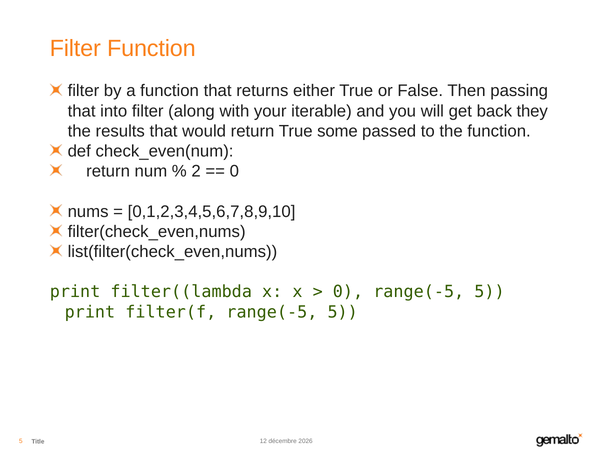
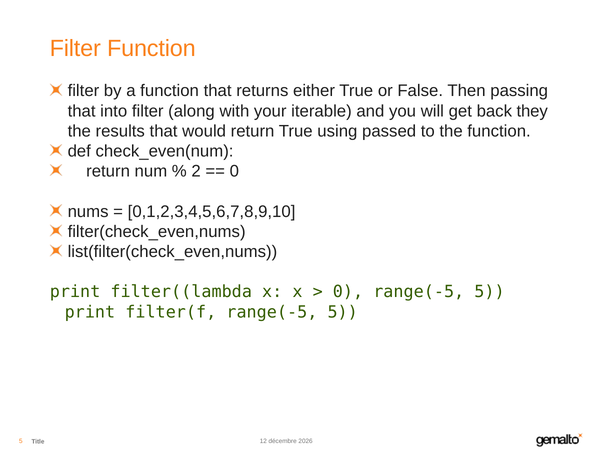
some: some -> using
